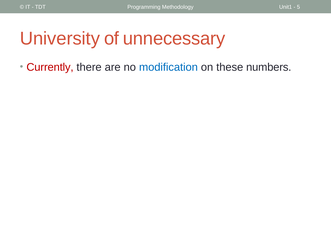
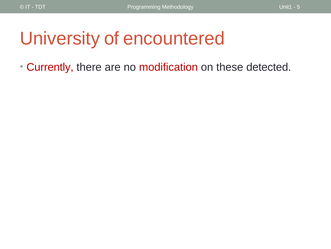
unnecessary: unnecessary -> encountered
modification colour: blue -> red
numbers: numbers -> detected
